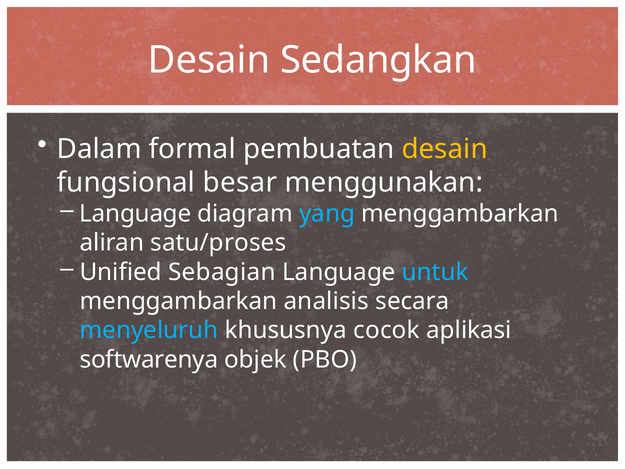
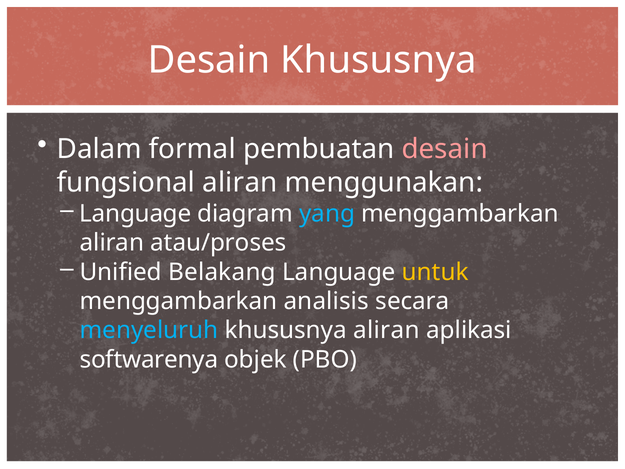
Desain Sedangkan: Sedangkan -> Khususnya
desain at (445, 149) colour: yellow -> pink
fungsional besar: besar -> aliran
satu/proses: satu/proses -> atau/proses
Sebagian: Sebagian -> Belakang
untuk colour: light blue -> yellow
khususnya cocok: cocok -> aliran
